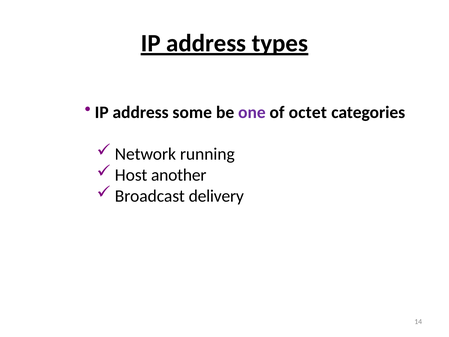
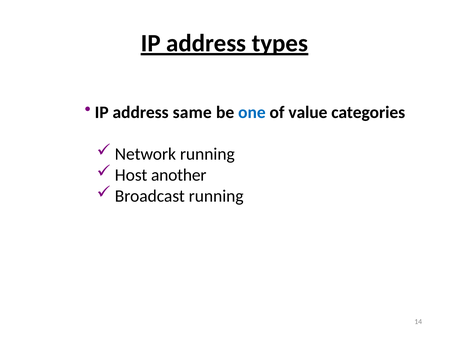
some: some -> same
one colour: purple -> blue
octet: octet -> value
Broadcast delivery: delivery -> running
